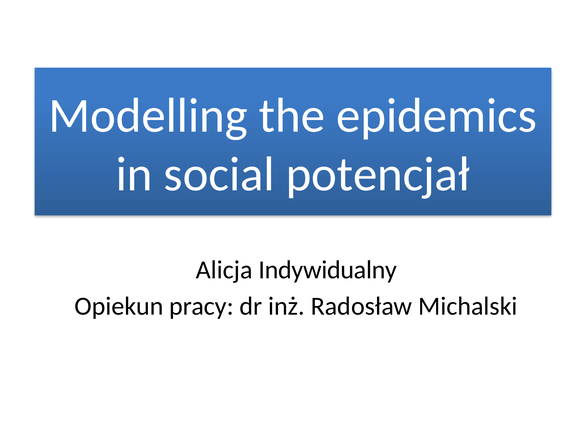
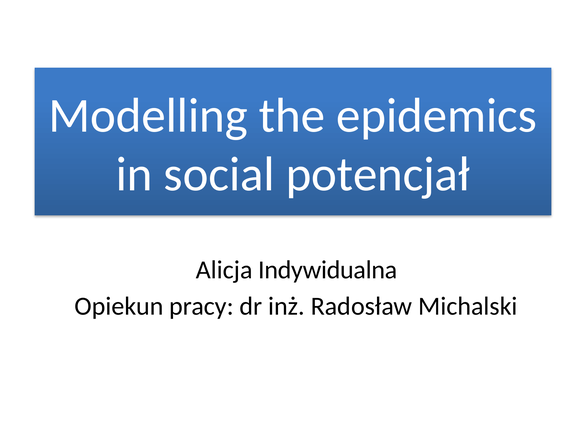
Indywidualny: Indywidualny -> Indywidualna
